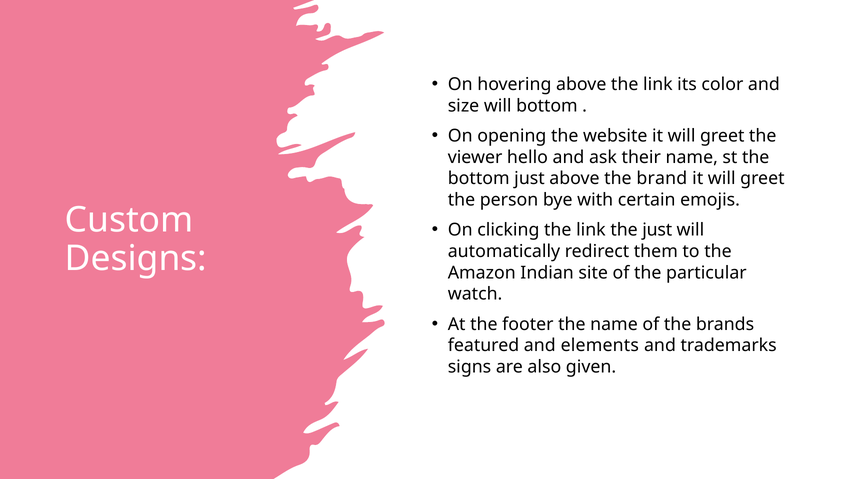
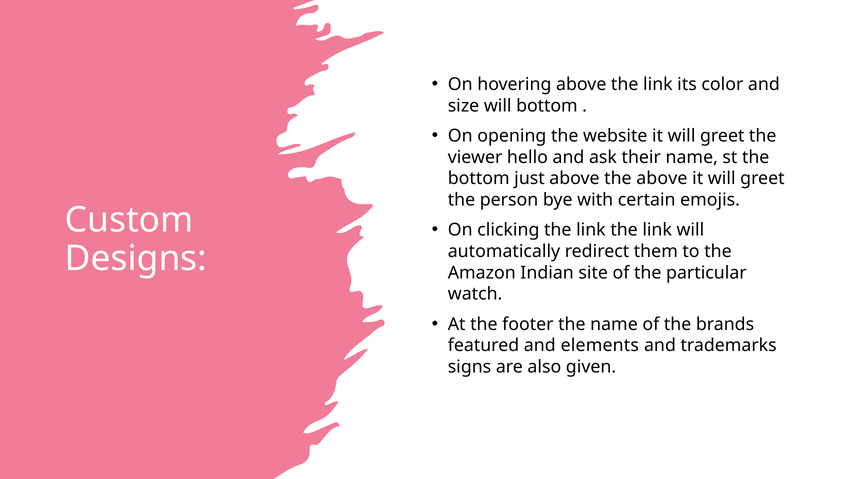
the brand: brand -> above
link the just: just -> link
